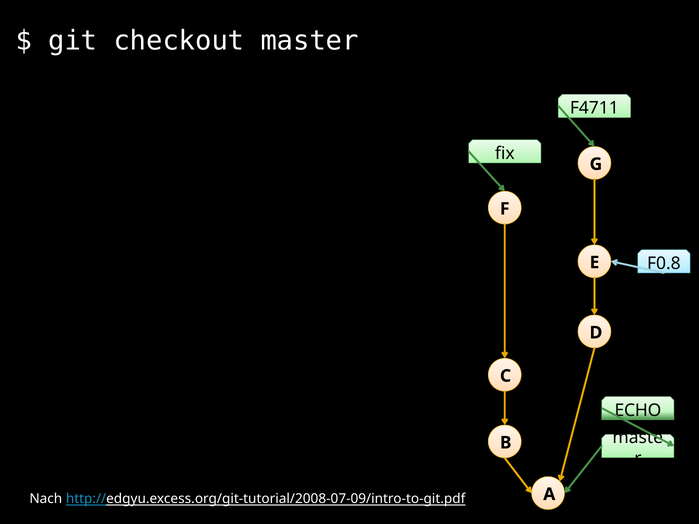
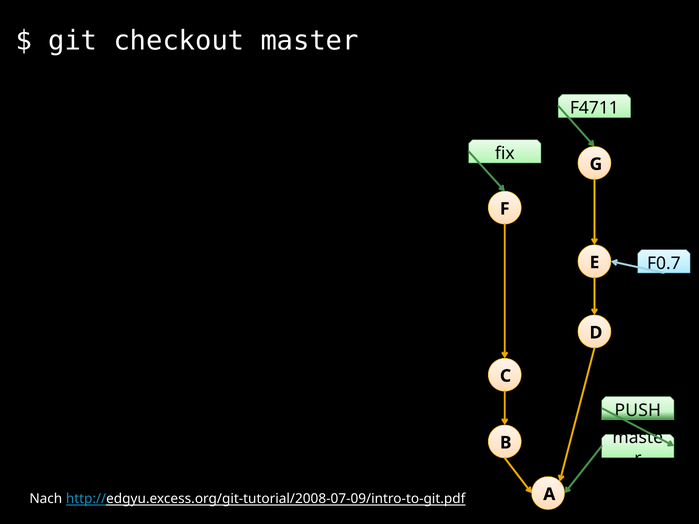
F0.8: F0.8 -> F0.7
ECHO: ECHO -> PUSH
